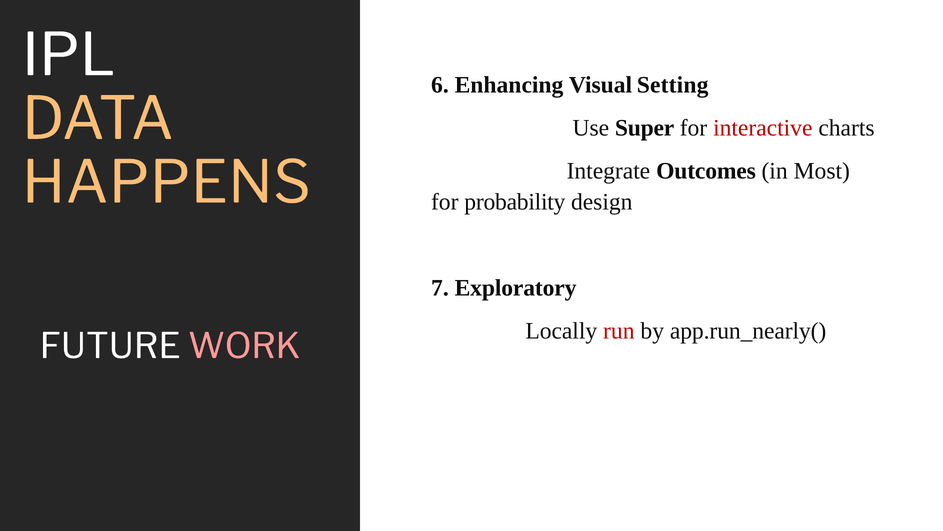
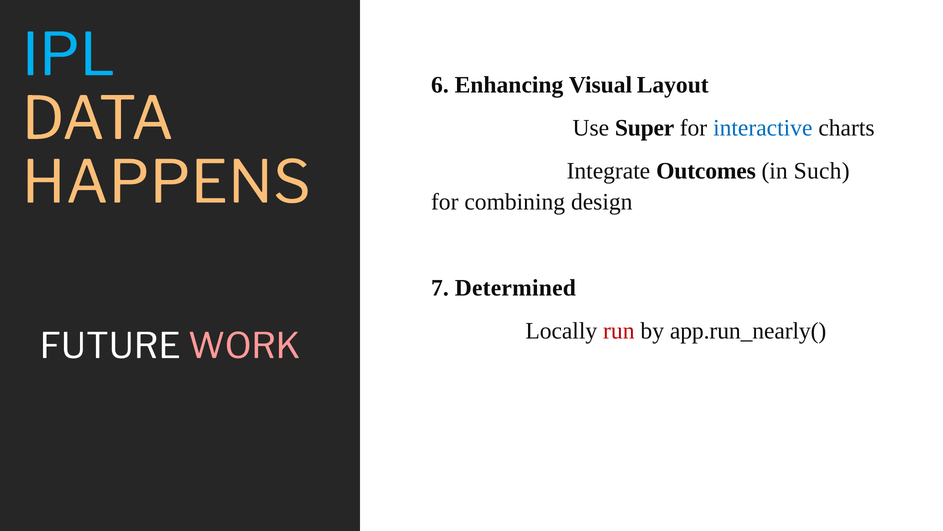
IPL colour: white -> light blue
Setting: Setting -> Layout
interactive colour: red -> blue
Most: Most -> Such
probability: probability -> combining
Exploratory: Exploratory -> Determined
